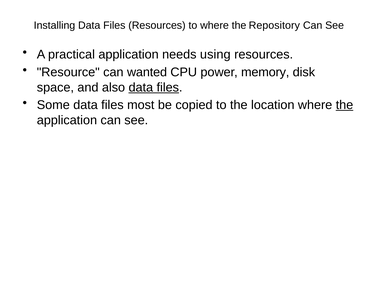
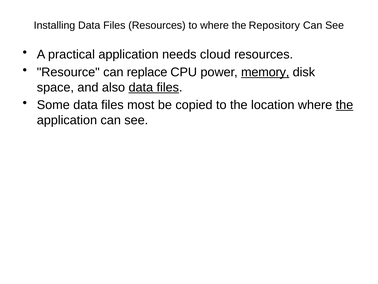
using: using -> cloud
wanted: wanted -> replace
memory underline: none -> present
